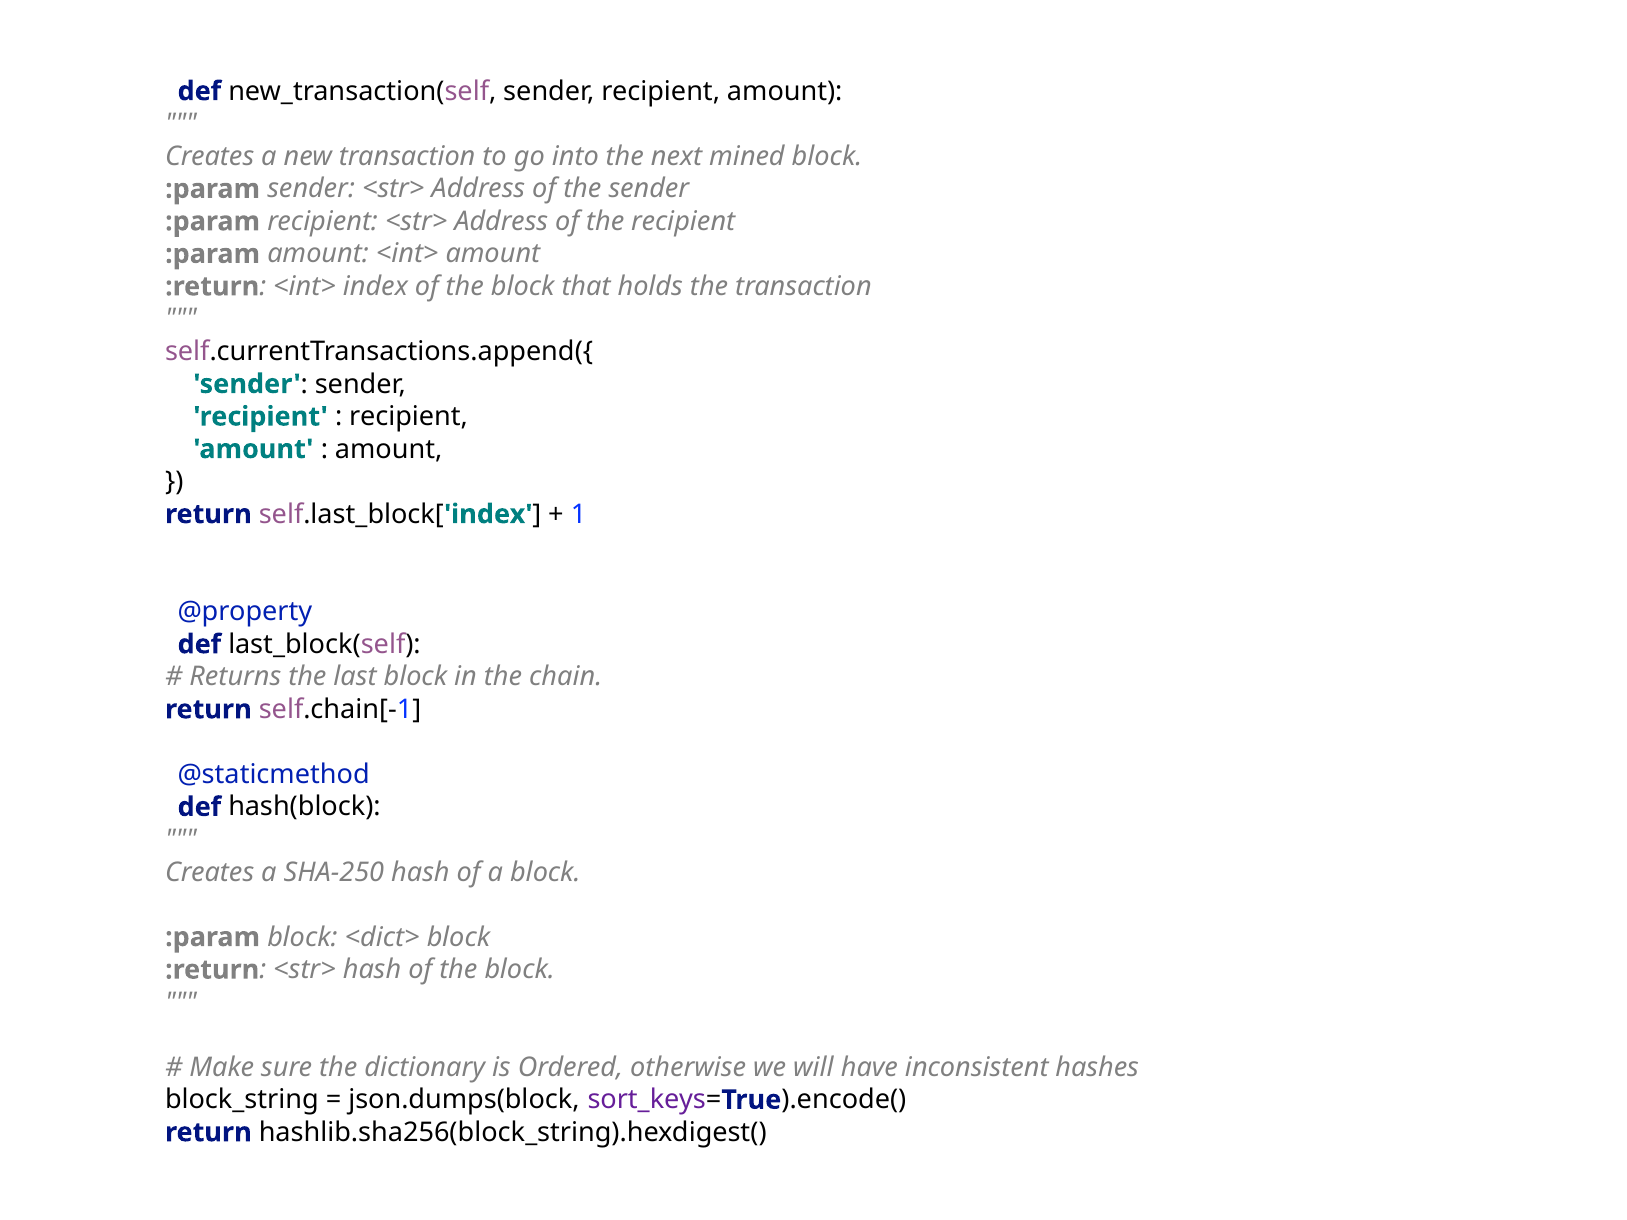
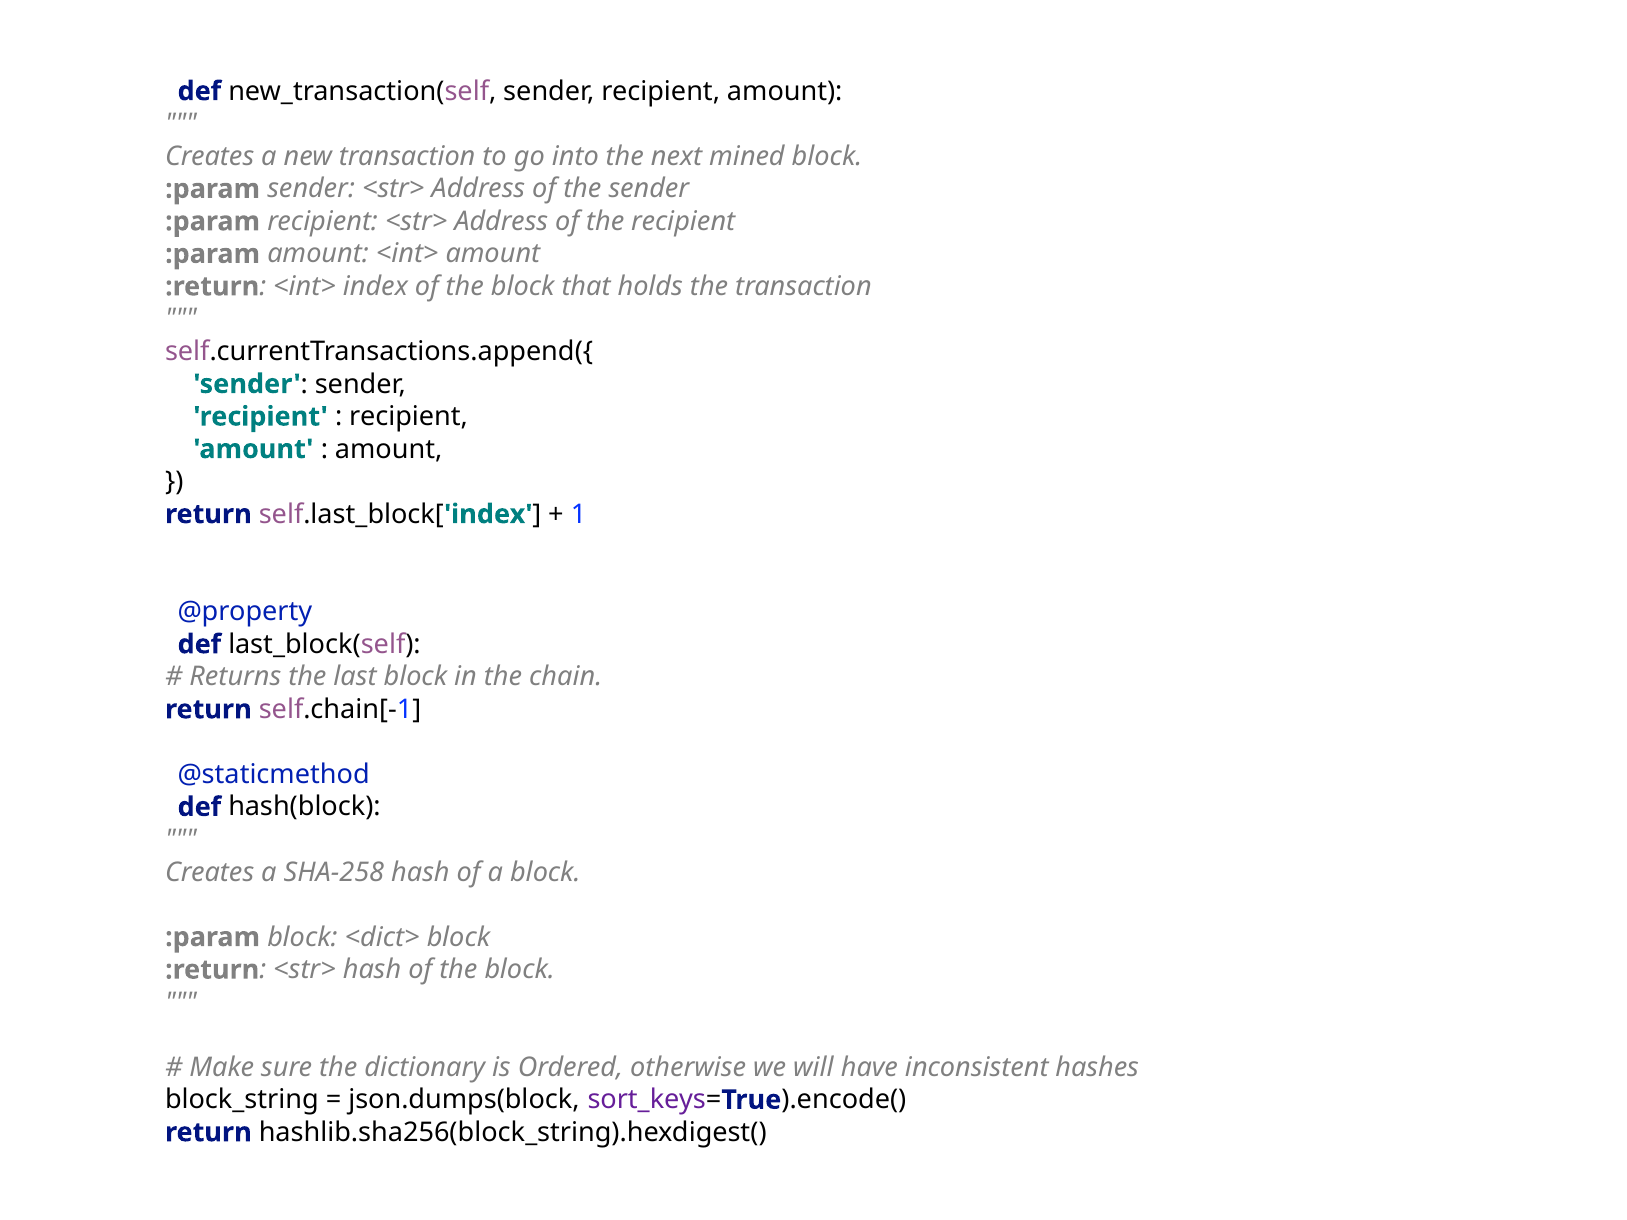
SHA-250: SHA-250 -> SHA-258
